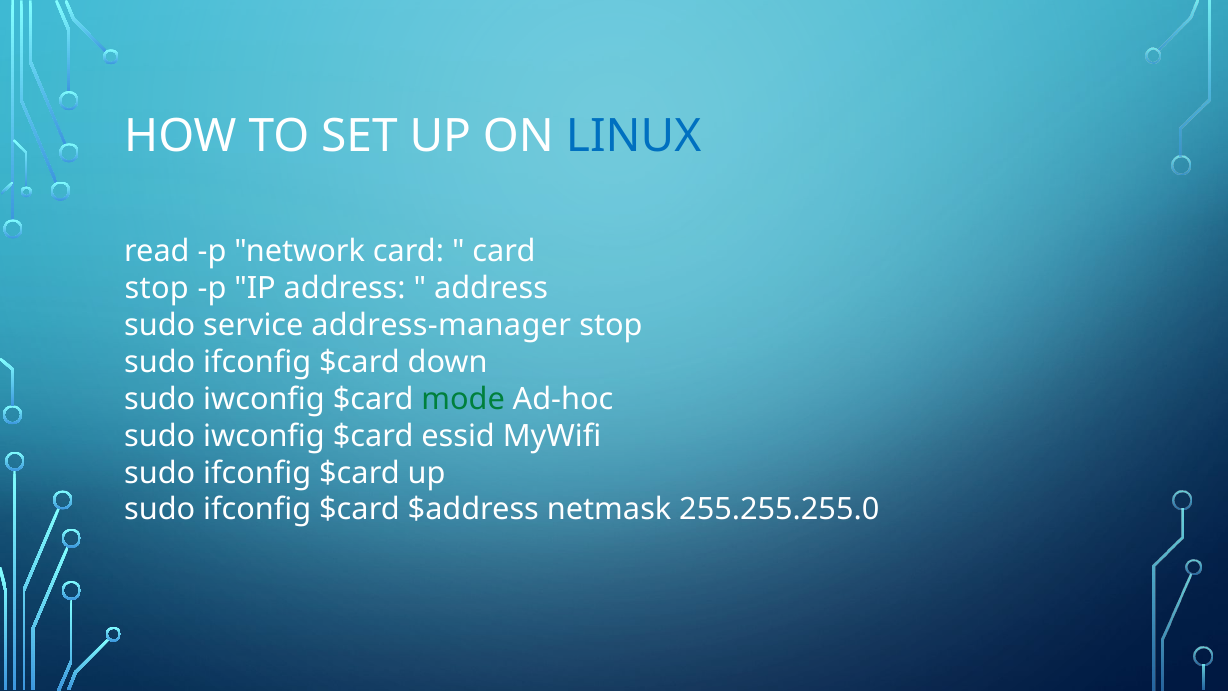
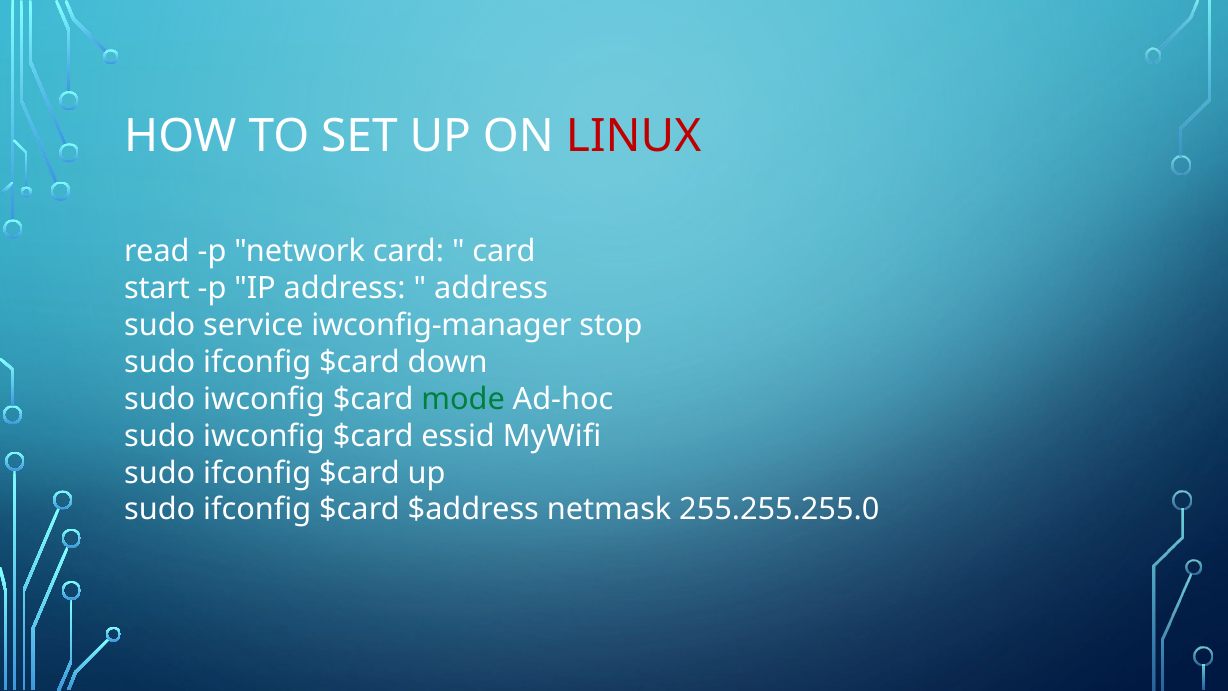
LINUX colour: blue -> red
stop at (157, 289): stop -> start
address-manager: address-manager -> iwconfig-manager
